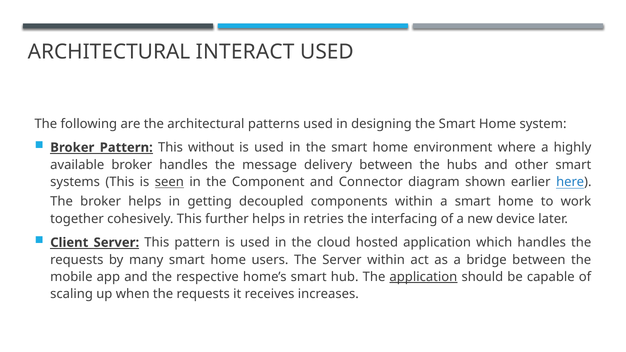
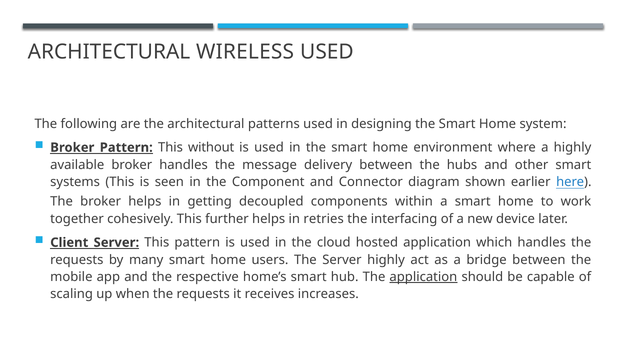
INTERACT: INTERACT -> WIRELESS
seen underline: present -> none
Server within: within -> highly
